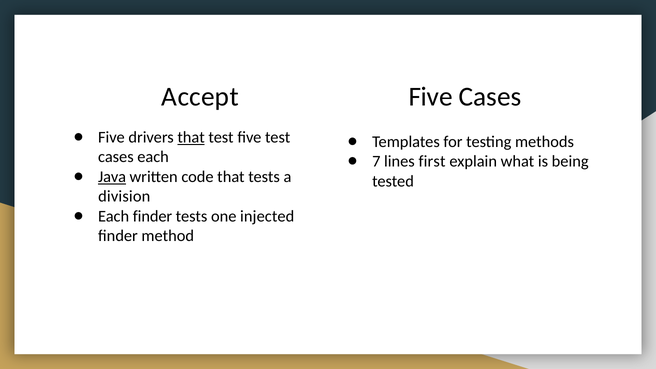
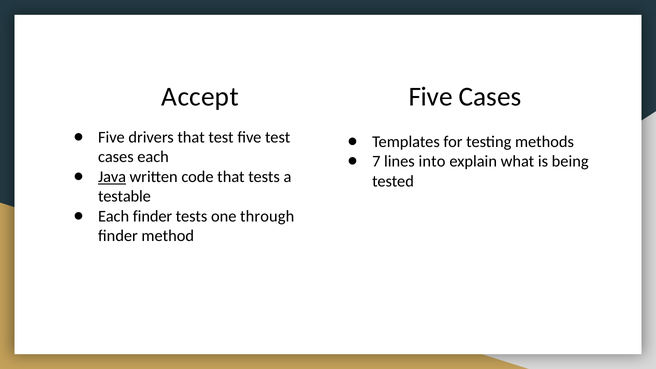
that at (191, 137) underline: present -> none
first: first -> into
division: division -> testable
injected: injected -> through
